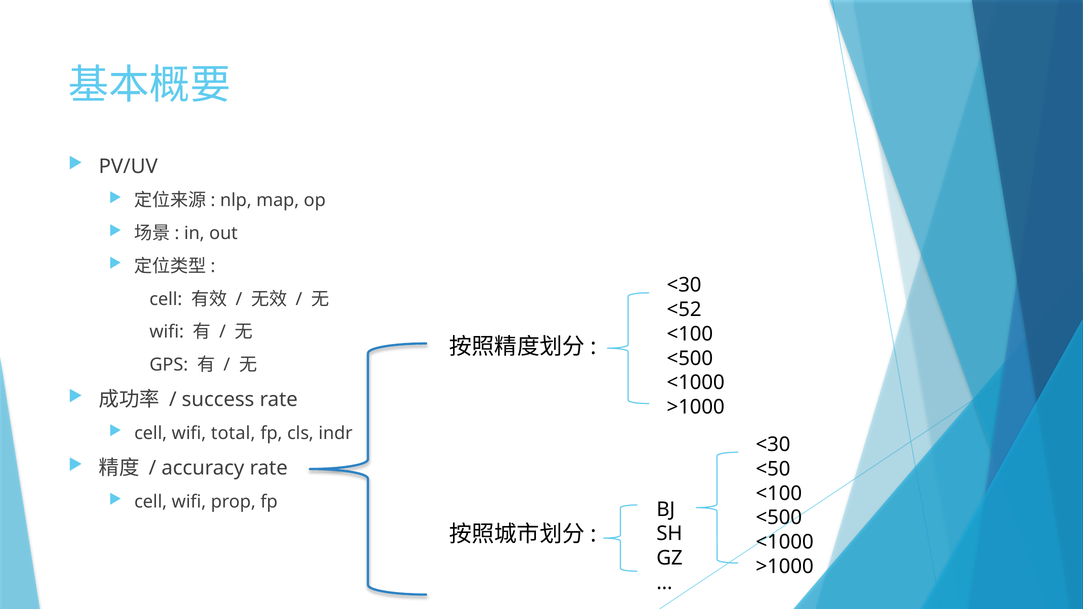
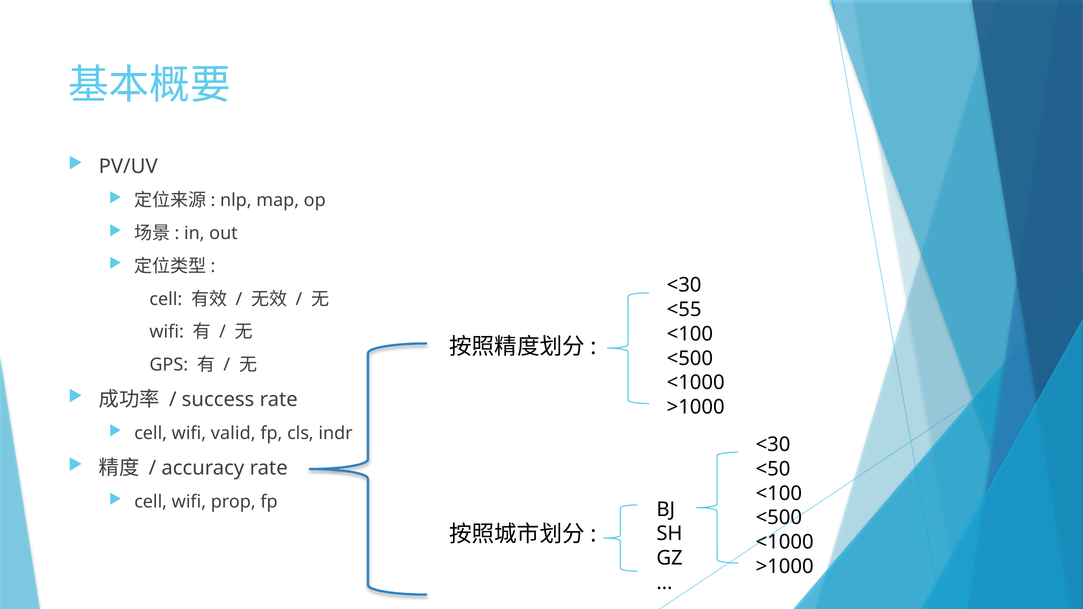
<52: <52 -> <55
total: total -> valid
